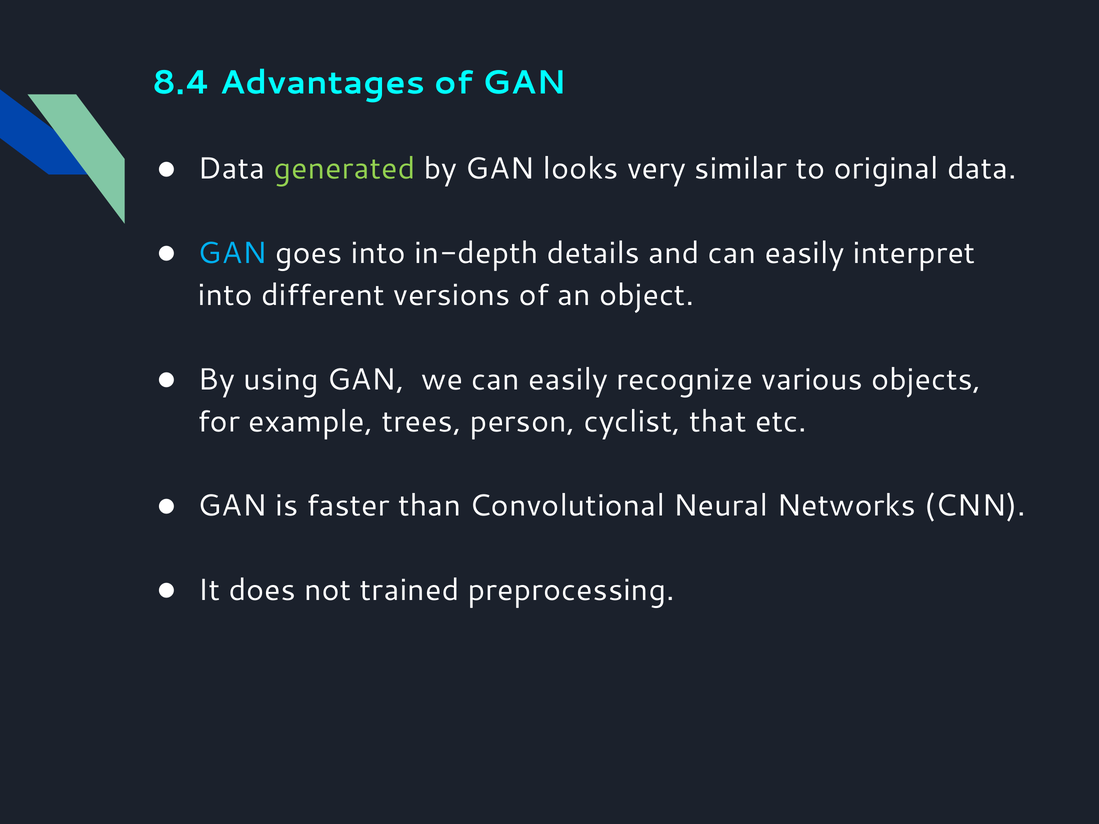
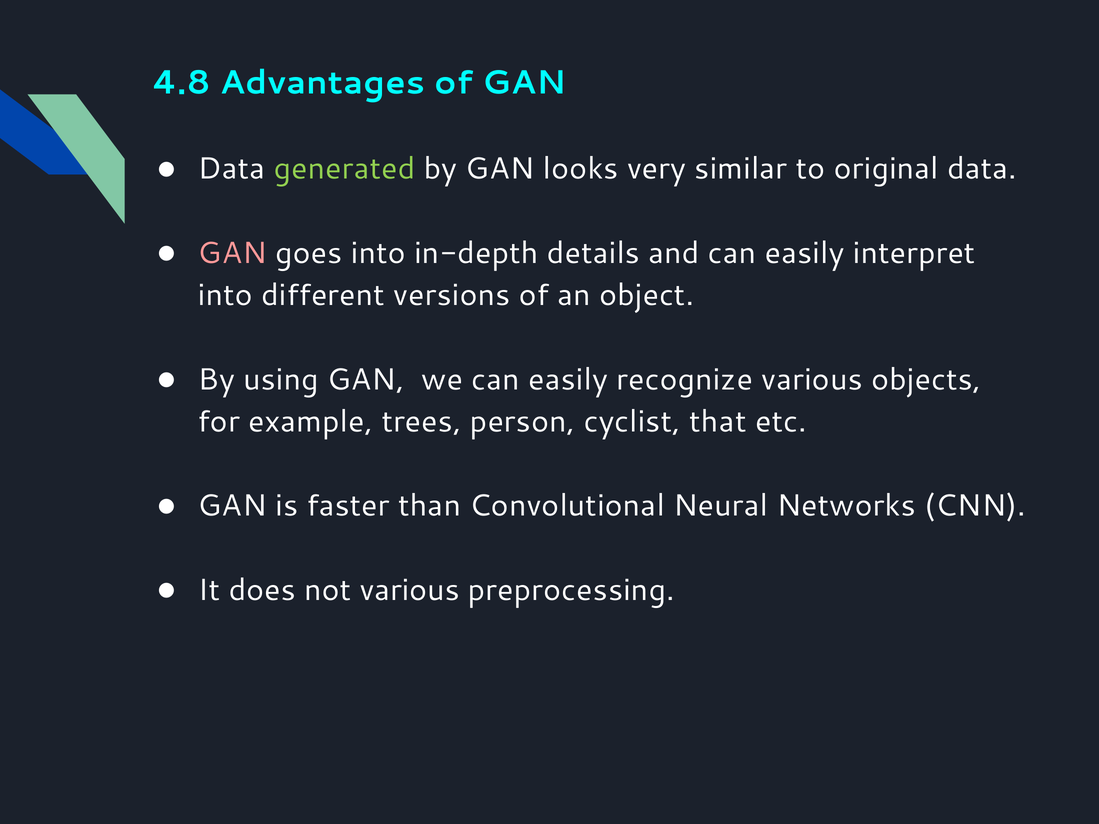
8.4: 8.4 -> 4.8
GAN at (232, 253) colour: light blue -> pink
not trained: trained -> various
